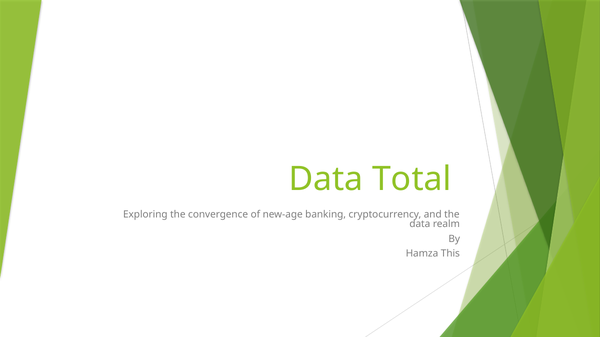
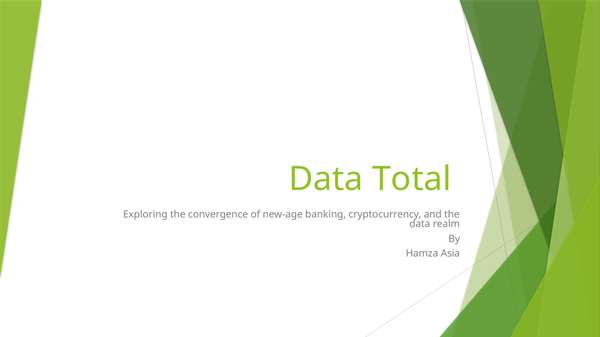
This: This -> Asia
